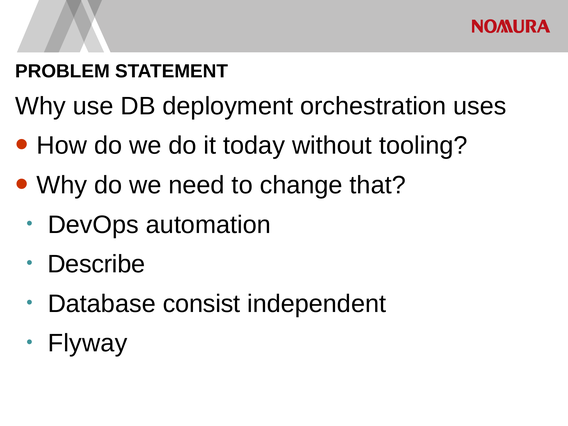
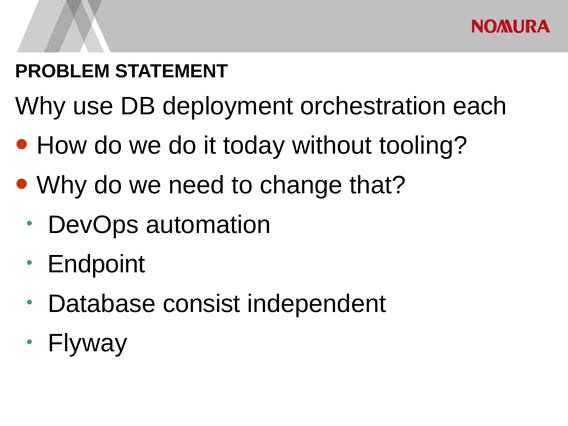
uses: uses -> each
Describe: Describe -> Endpoint
